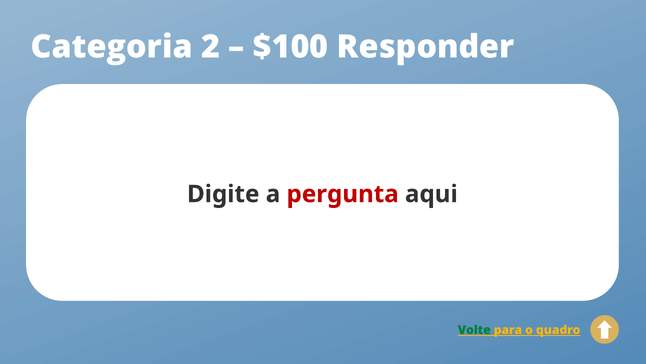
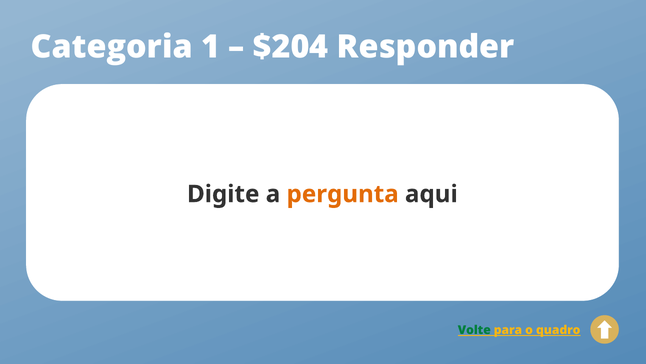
2: 2 -> 1
$100: $100 -> $204
pergunta colour: red -> orange
